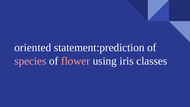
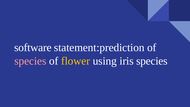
oriented: oriented -> software
flower colour: pink -> yellow
iris classes: classes -> species
